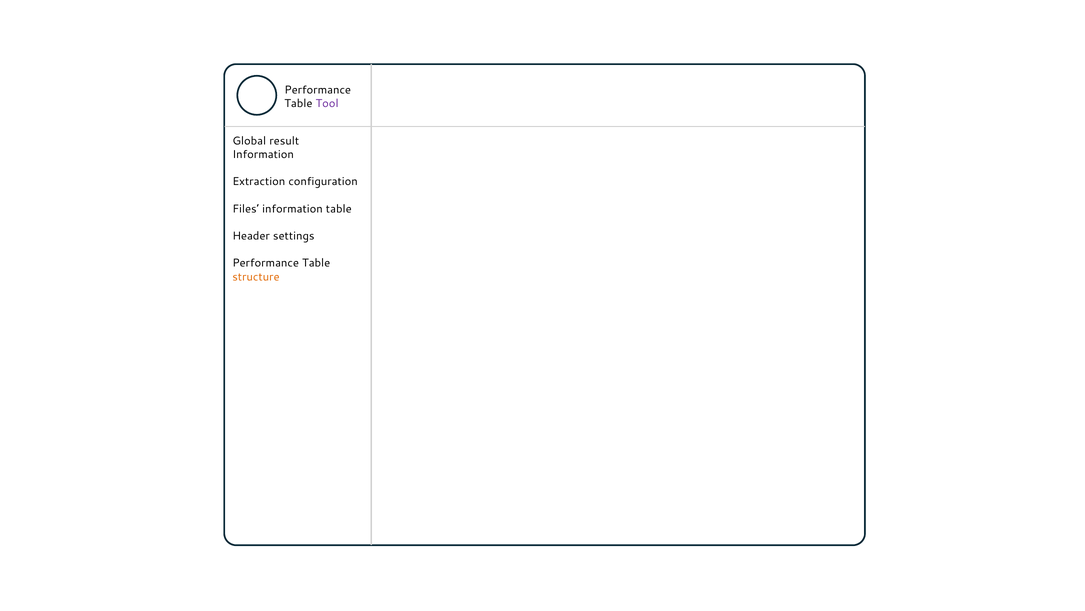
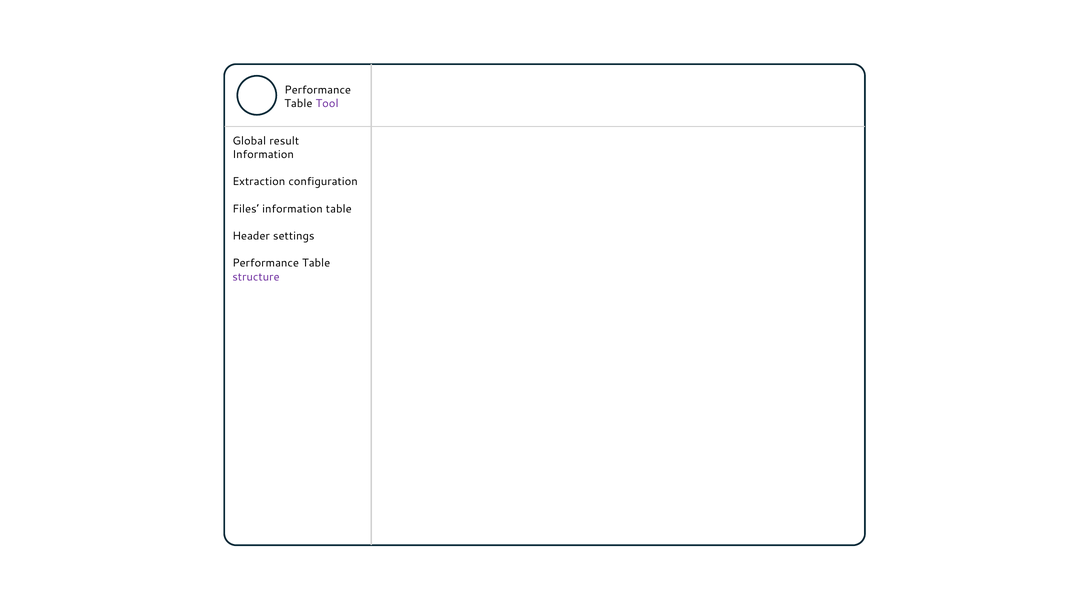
structure colour: orange -> purple
